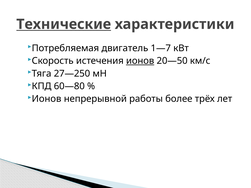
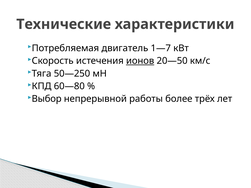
Технические underline: present -> none
27—250: 27—250 -> 50—250
Ионов at (47, 99): Ионов -> Выбор
